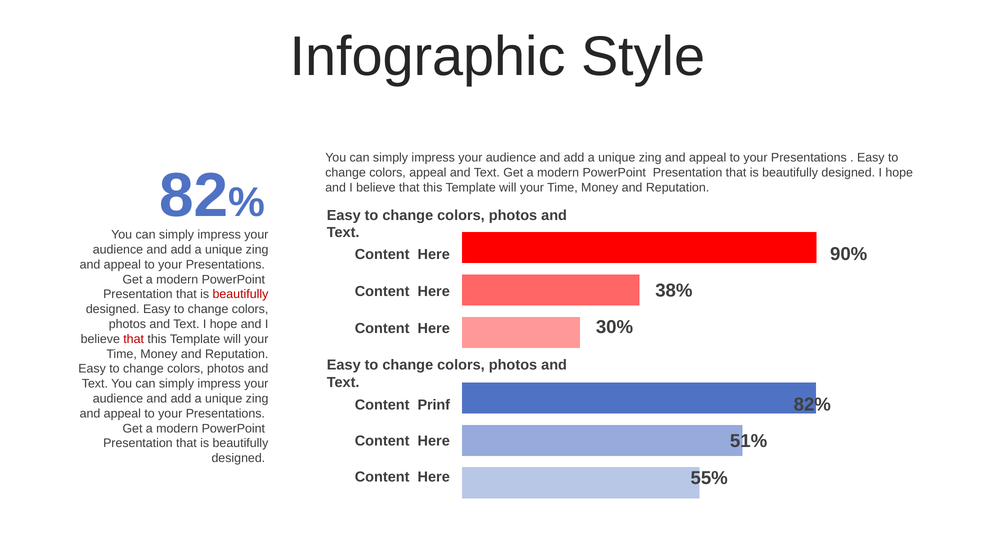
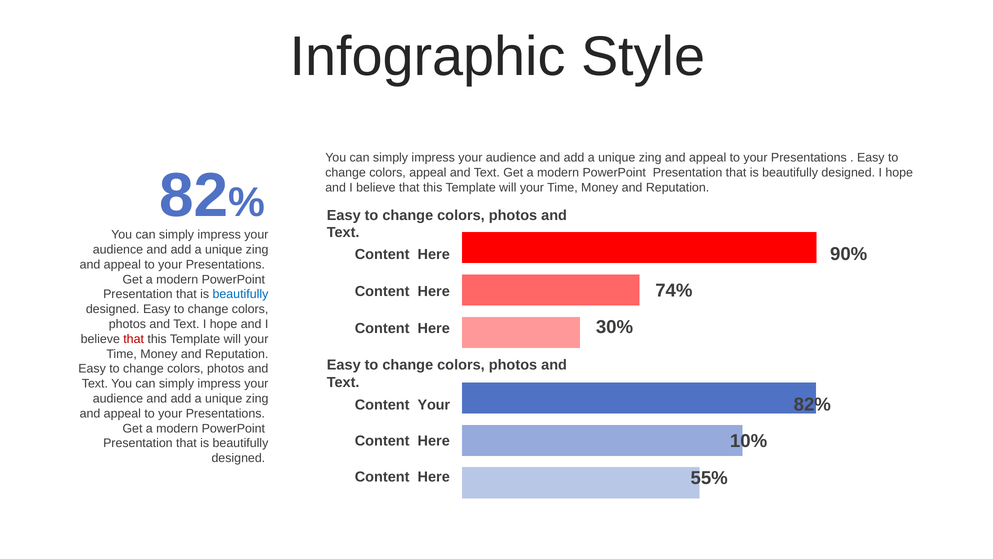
38%: 38% -> 74%
beautifully at (240, 294) colour: red -> blue
Content Prinf: Prinf -> Your
51%: 51% -> 10%
